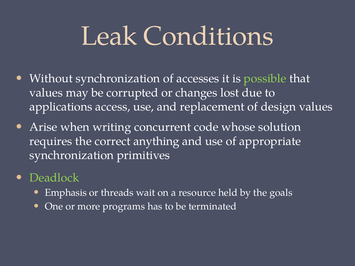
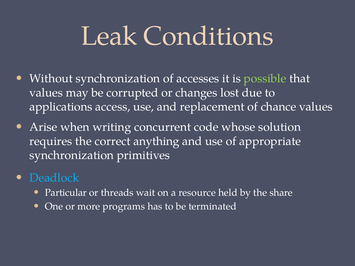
design: design -> chance
Deadlock colour: light green -> light blue
Emphasis: Emphasis -> Particular
goals: goals -> share
